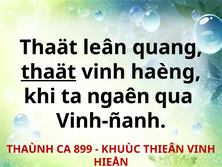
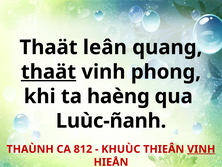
haèng: haèng -> phong
ngaên: ngaên -> haèng
Vinh-ñanh: Vinh-ñanh -> Luùc-ñanh
899: 899 -> 812
VINH at (201, 149) underline: none -> present
